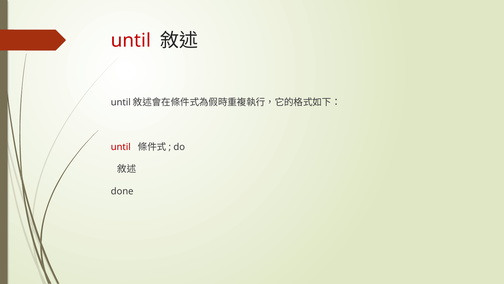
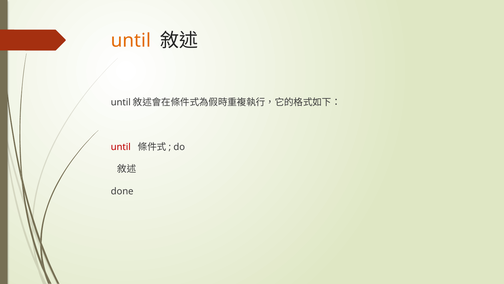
until at (131, 40) colour: red -> orange
